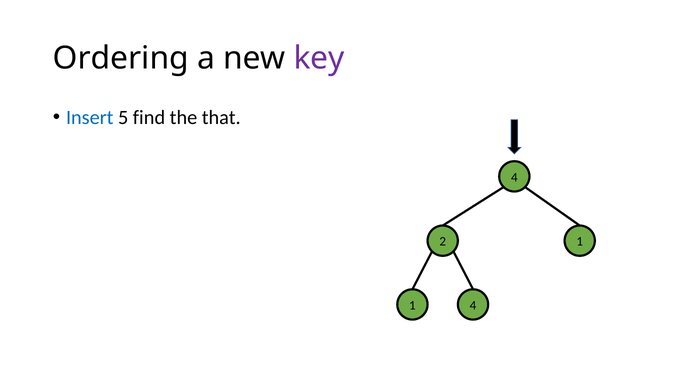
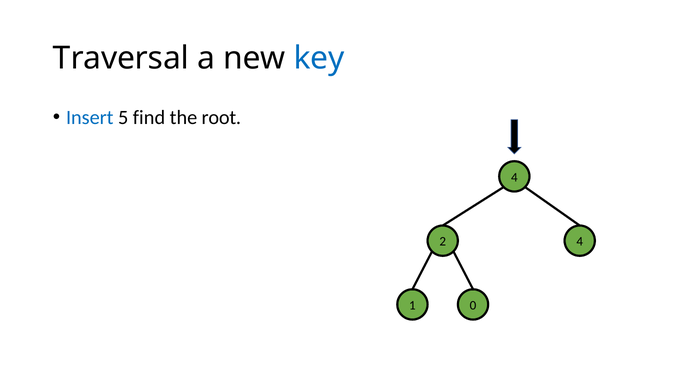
Ordering: Ordering -> Traversal
key colour: purple -> blue
that: that -> root
2 1: 1 -> 4
1 4: 4 -> 0
